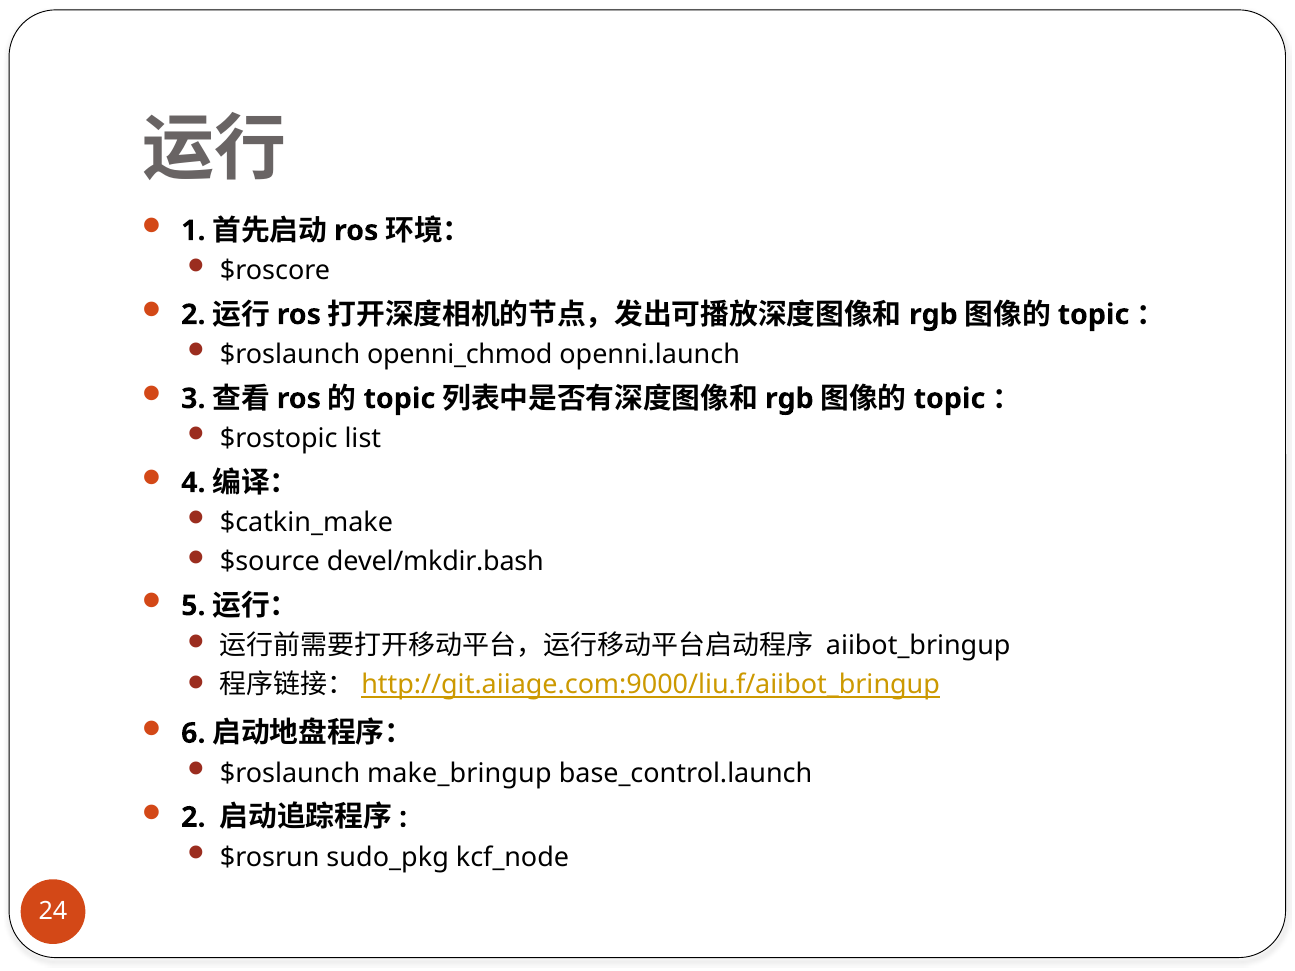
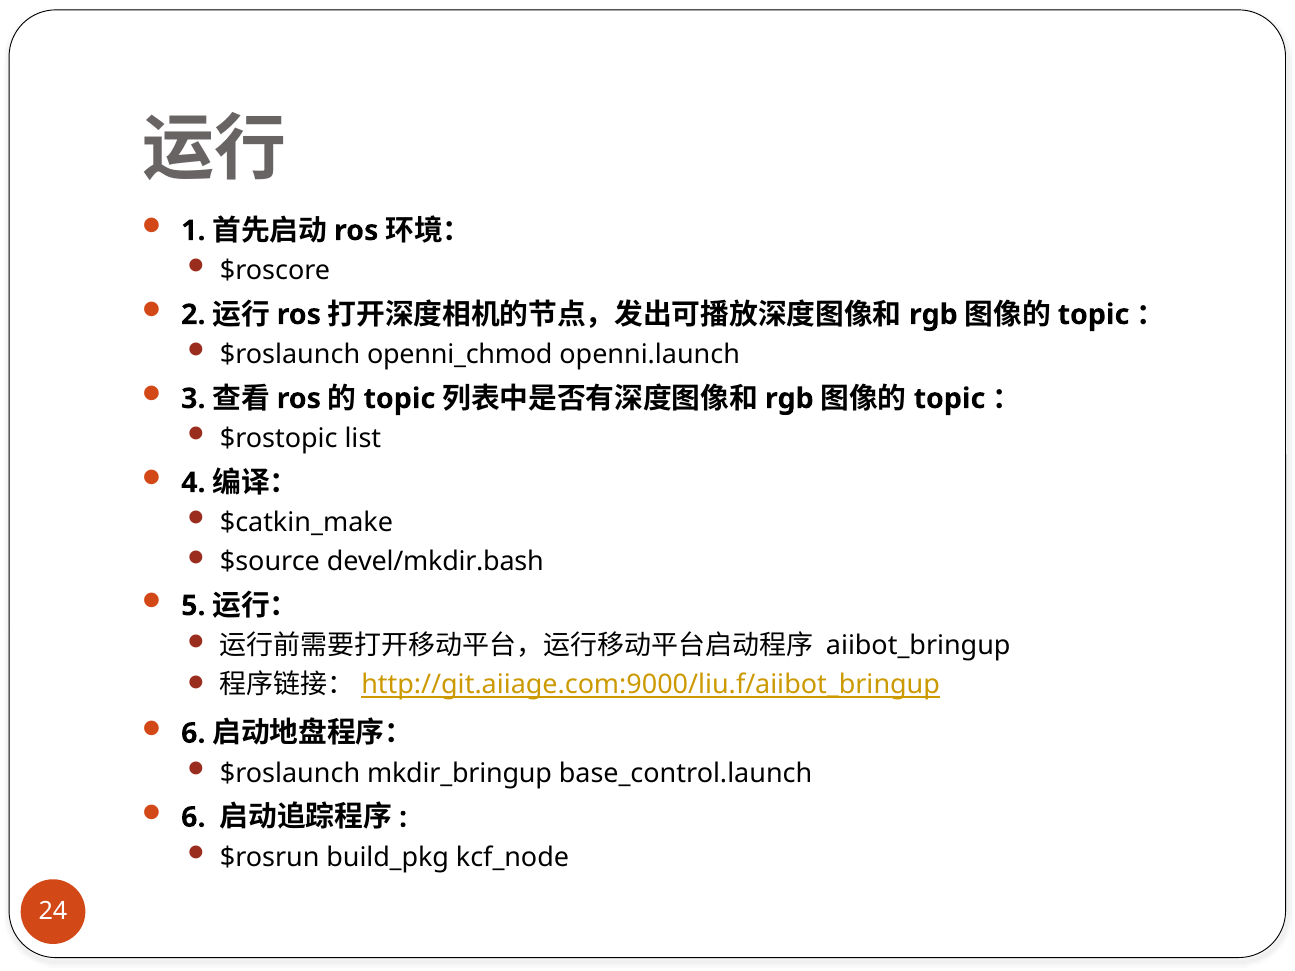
make_bringup: make_bringup -> mkdir_bringup
2 at (193, 817): 2 -> 6
sudo_pkg: sudo_pkg -> build_pkg
